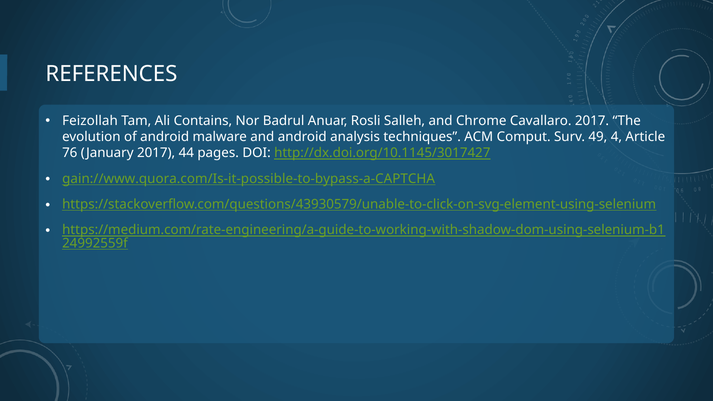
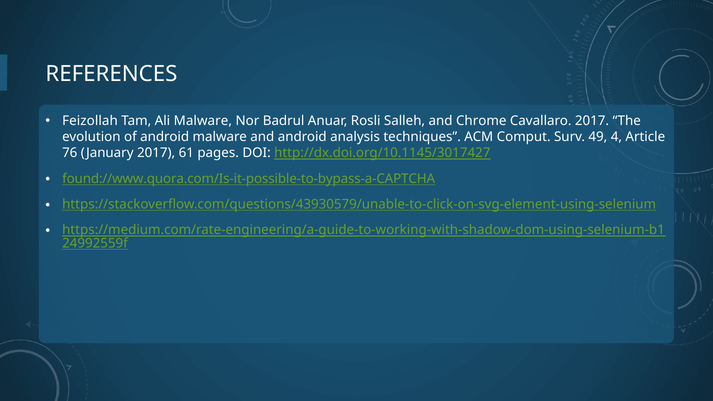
Ali Contains: Contains -> Malware
44: 44 -> 61
gain://www.quora.com/Is-it-possible-to-bypass-a-CAPTCHA: gain://www.quora.com/Is-it-possible-to-bypass-a-CAPTCHA -> found://www.quora.com/Is-it-possible-to-bypass-a-CAPTCHA
